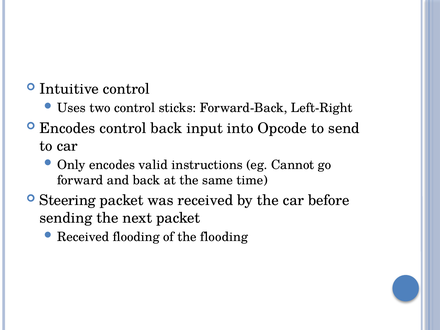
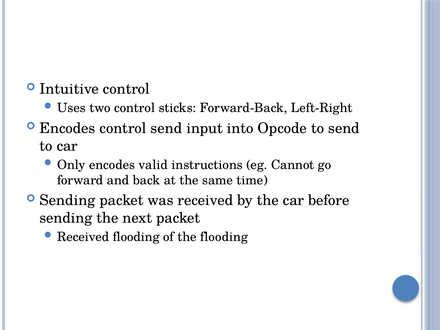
control back: back -> send
Steering at (68, 200): Steering -> Sending
